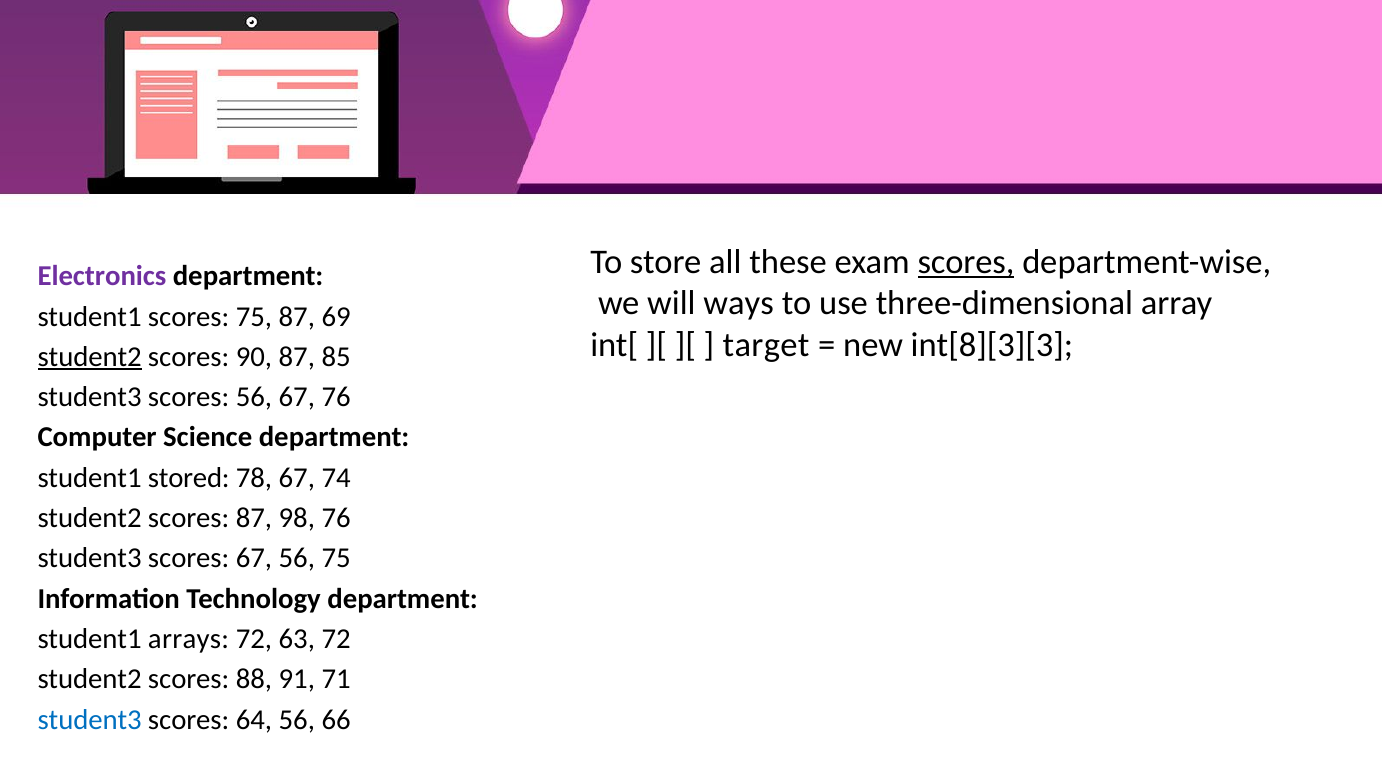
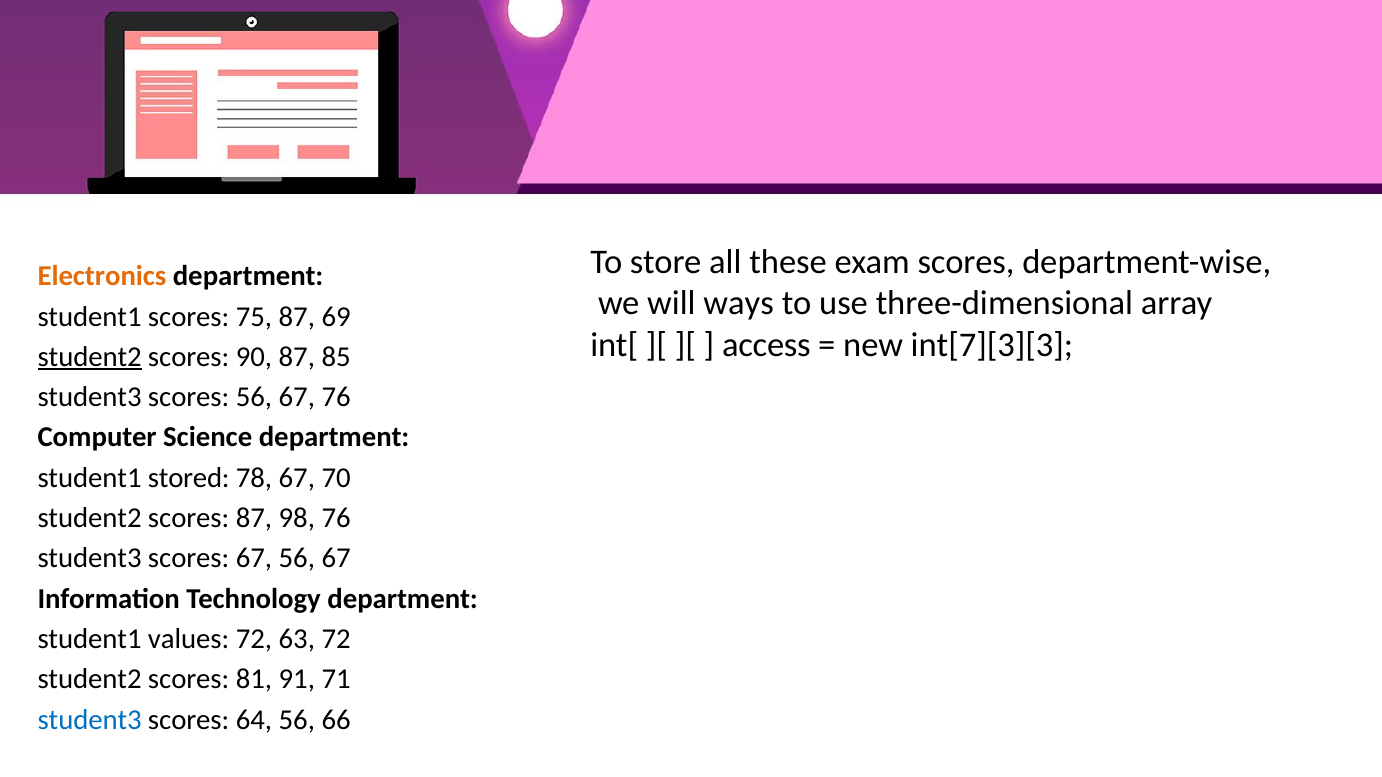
scores at (966, 262) underline: present -> none
Electronics colour: purple -> orange
target: target -> access
int[8][3][3: int[8][3][3 -> int[7][3][3
74: 74 -> 70
67 56 75: 75 -> 67
arrays: arrays -> values
88: 88 -> 81
